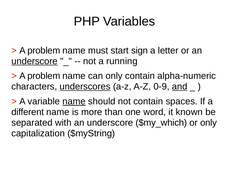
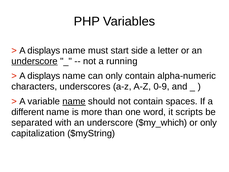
problem at (44, 50): problem -> displays
sign: sign -> side
problem at (44, 76): problem -> displays
underscores underline: present -> none
and underline: present -> none
known: known -> scripts
